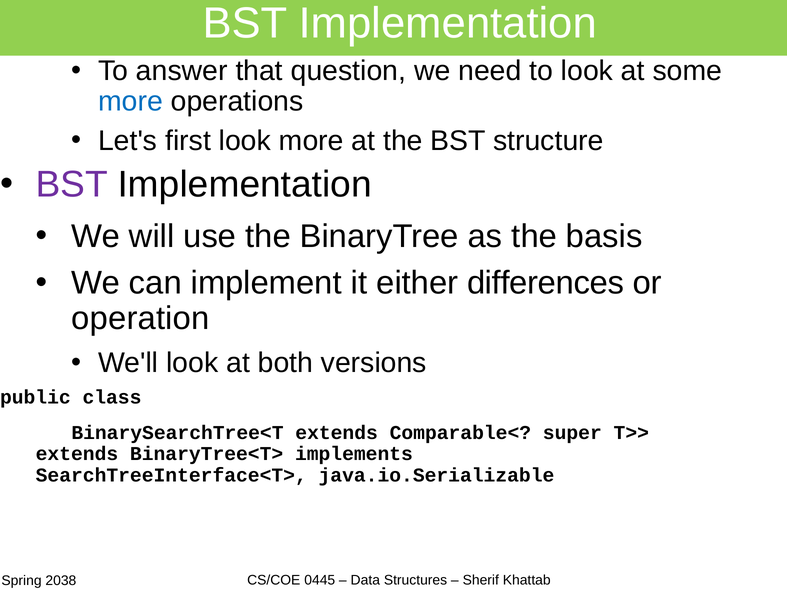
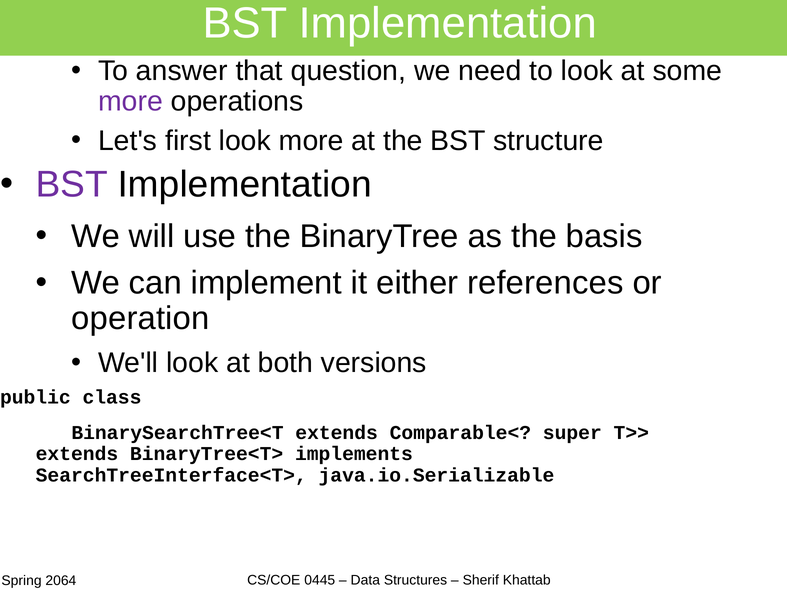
more at (131, 102) colour: blue -> purple
differences: differences -> references
2038: 2038 -> 2064
